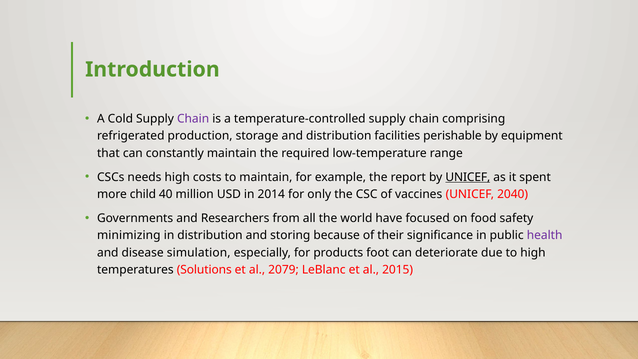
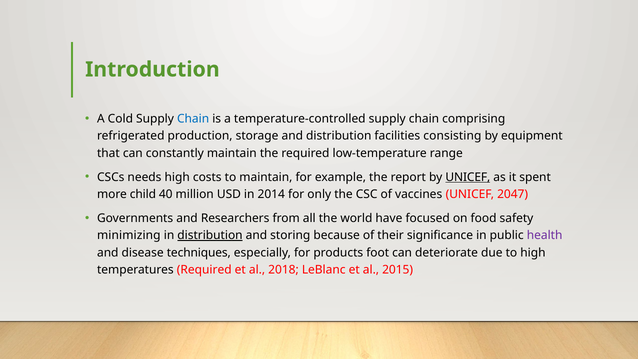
Chain at (193, 119) colour: purple -> blue
perishable: perishable -> consisting
2040: 2040 -> 2047
distribution at (210, 235) underline: none -> present
simulation: simulation -> techniques
temperatures Solutions: Solutions -> Required
2079: 2079 -> 2018
